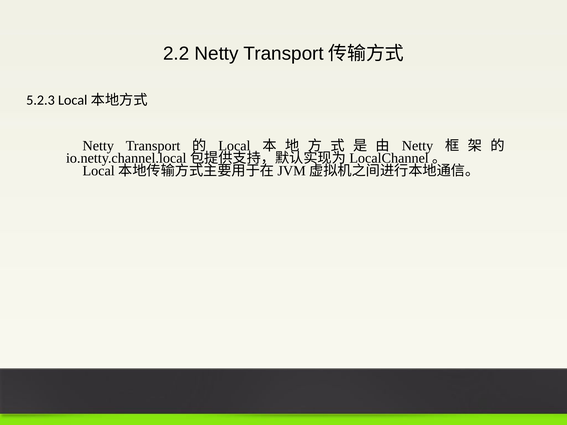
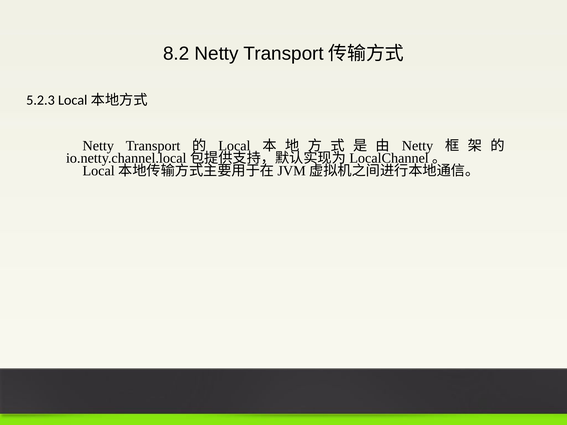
2.2: 2.2 -> 8.2
